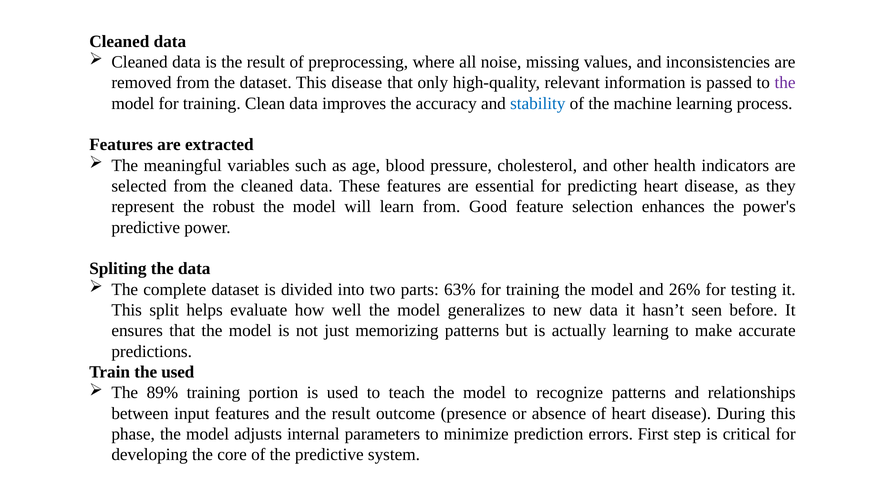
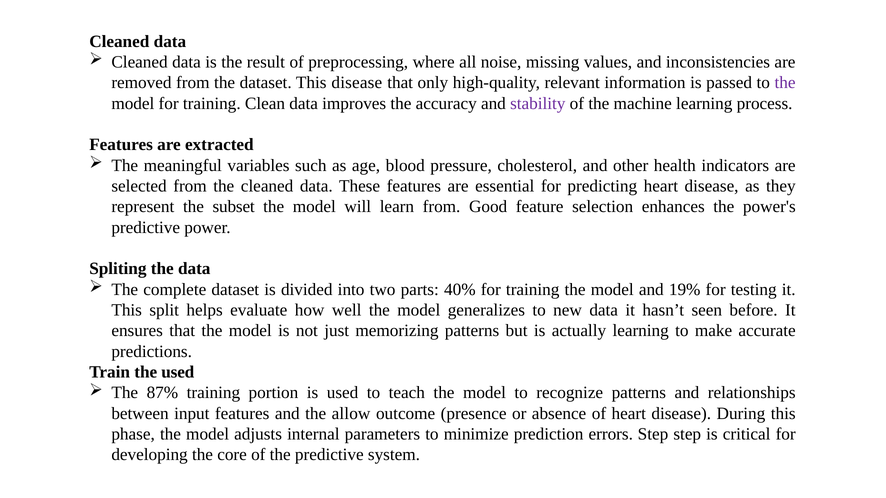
stability colour: blue -> purple
robust: robust -> subset
63%: 63% -> 40%
26%: 26% -> 19%
89%: 89% -> 87%
and the result: result -> allow
errors First: First -> Step
